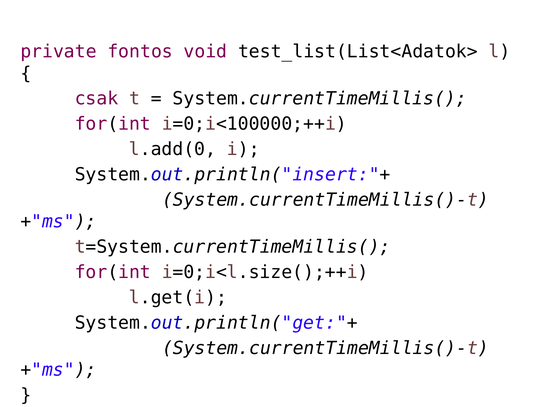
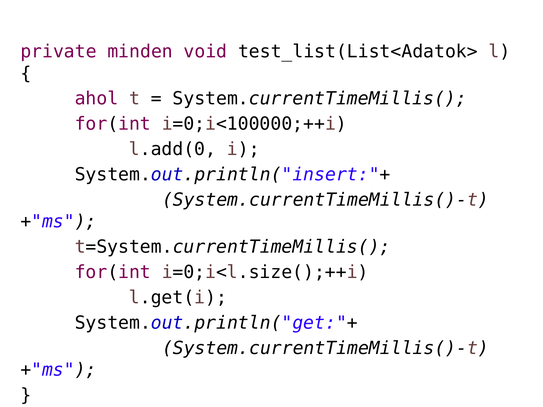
fontos: fontos -> minden
csak: csak -> ahol
